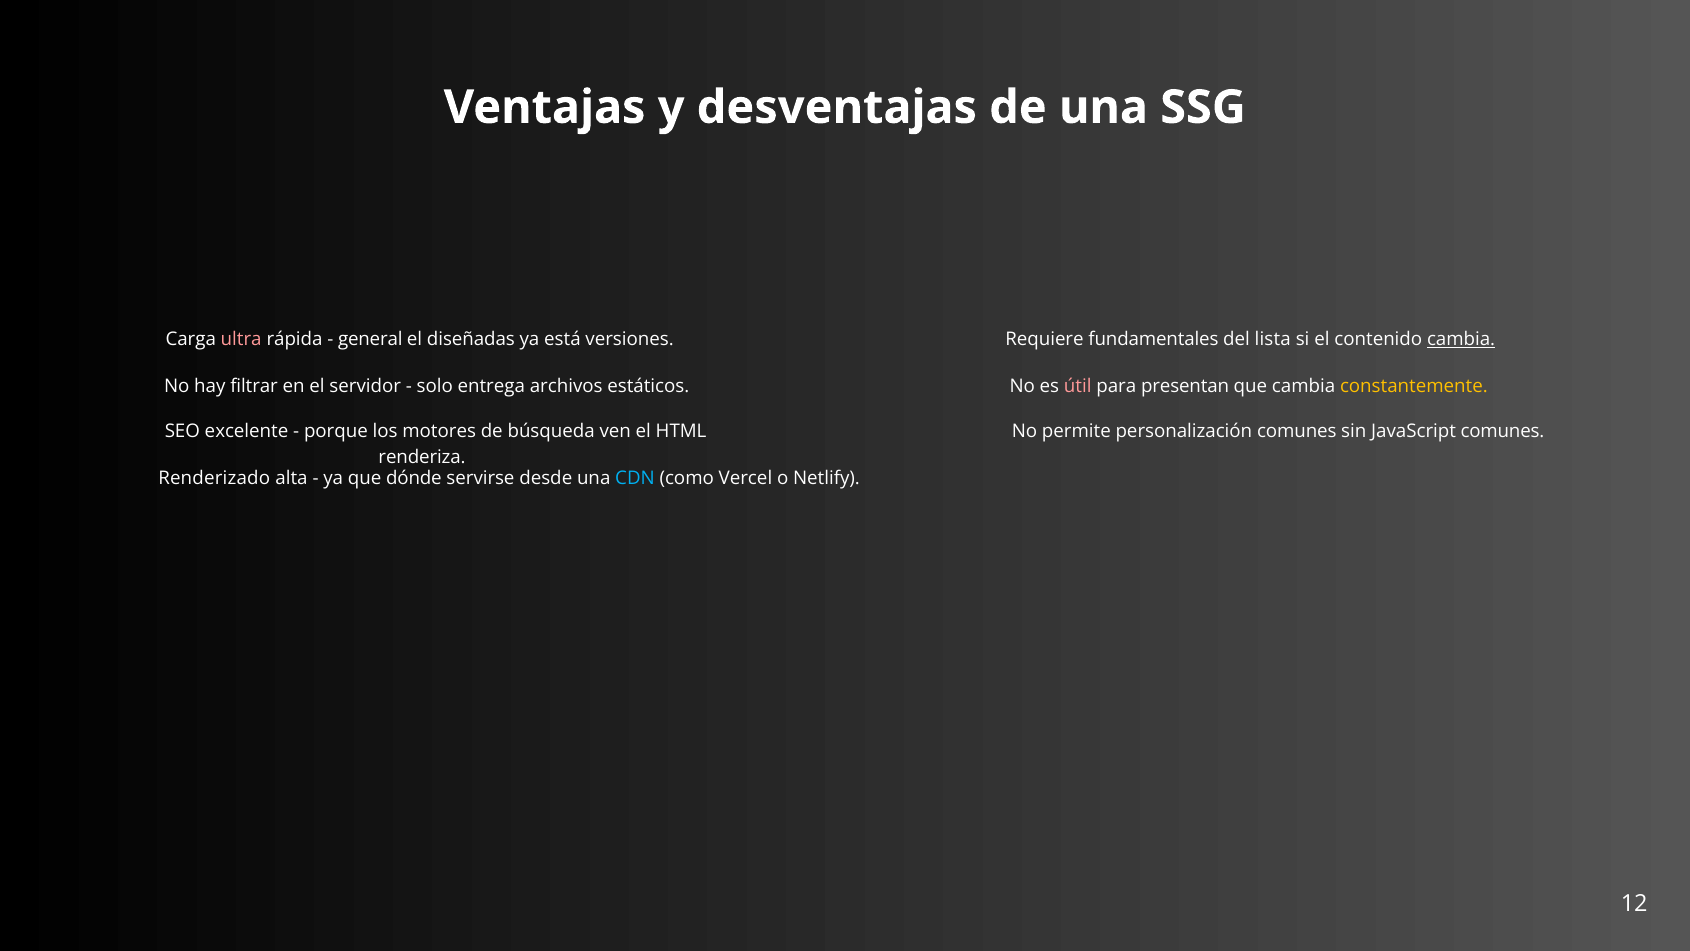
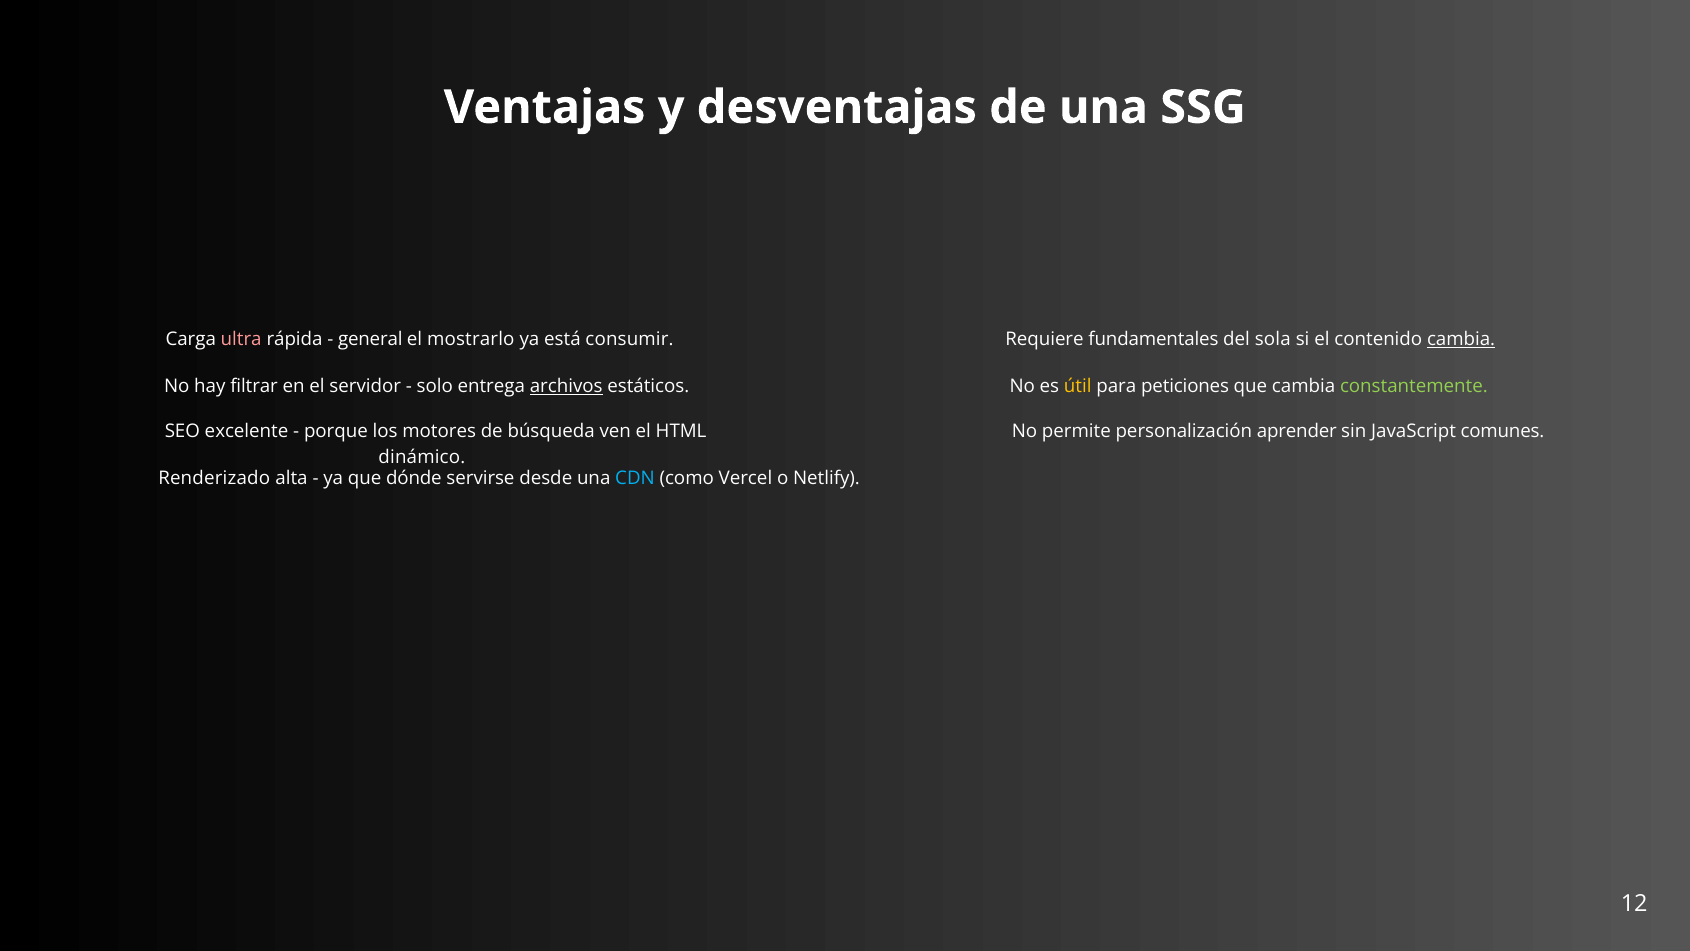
diseñadas: diseñadas -> mostrarlo
versiones: versiones -> consumir
lista: lista -> sola
archivos underline: none -> present
útil colour: pink -> yellow
presentan: presentan -> peticiones
constantemente colour: yellow -> light green
personalización comunes: comunes -> aprender
renderiza: renderiza -> dinámico
